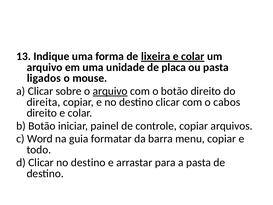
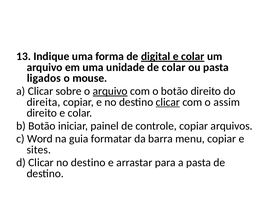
lixeira: lixeira -> digital
de placa: placa -> colar
clicar at (168, 102) underline: none -> present
cabos: cabos -> assim
todo: todo -> sites
